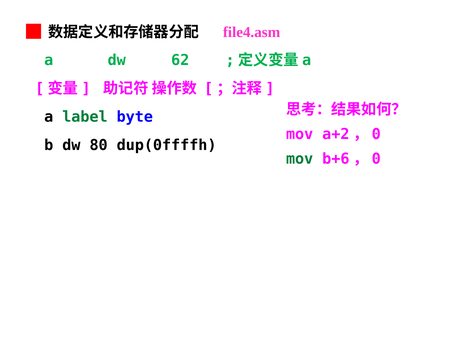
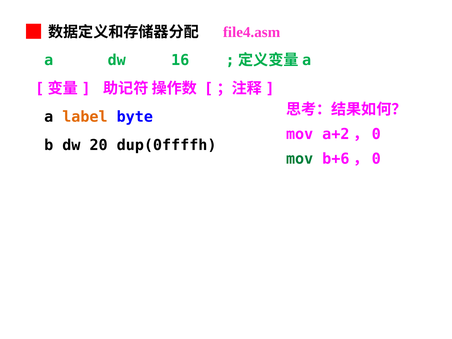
62: 62 -> 16
label colour: green -> orange
80: 80 -> 20
